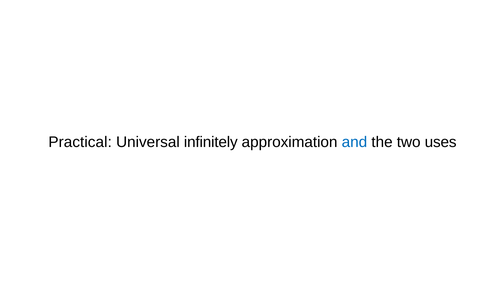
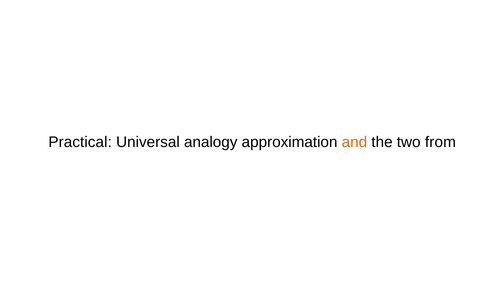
infinitely: infinitely -> analogy
and colour: blue -> orange
uses: uses -> from
